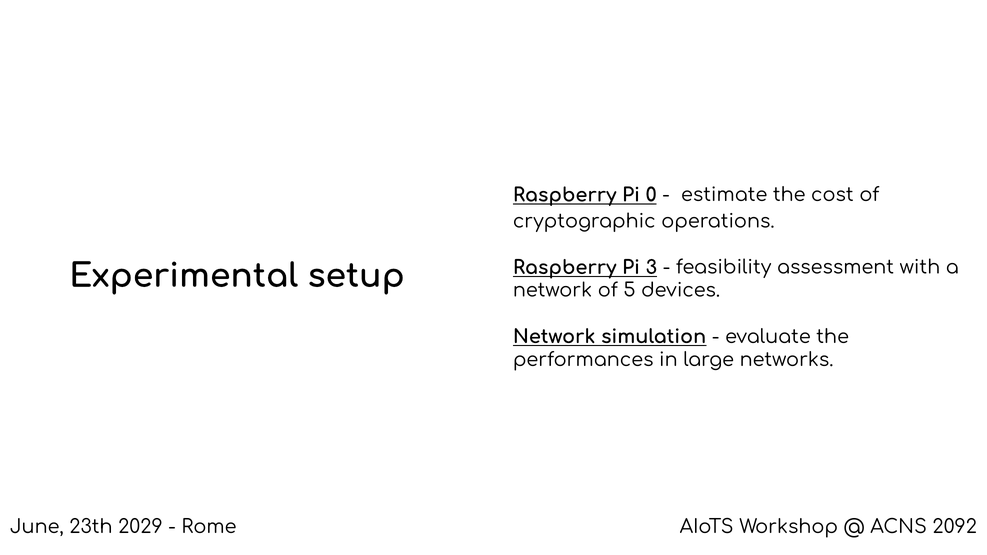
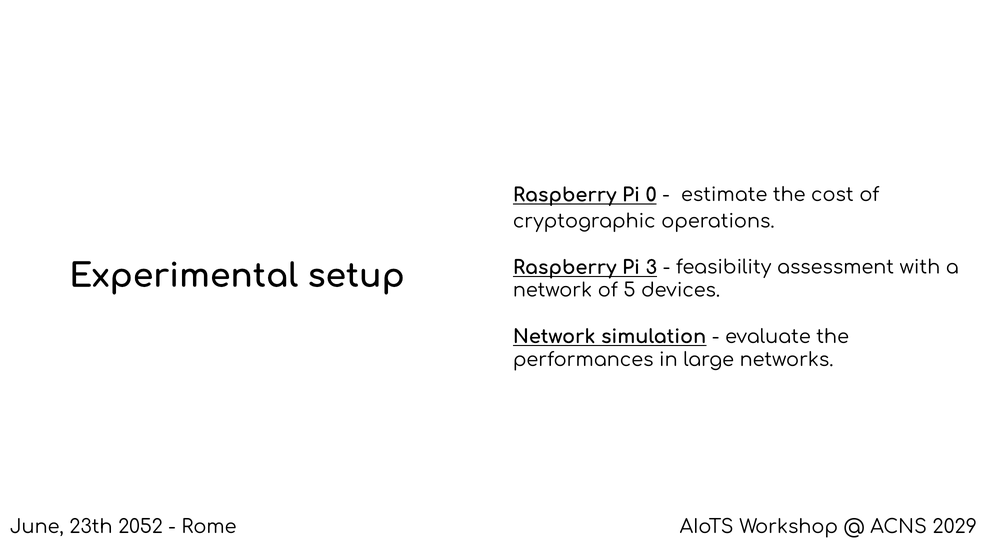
2029: 2029 -> 2052
2092: 2092 -> 2029
